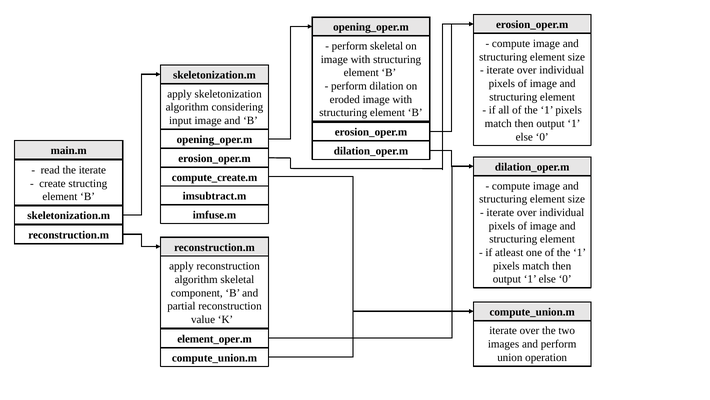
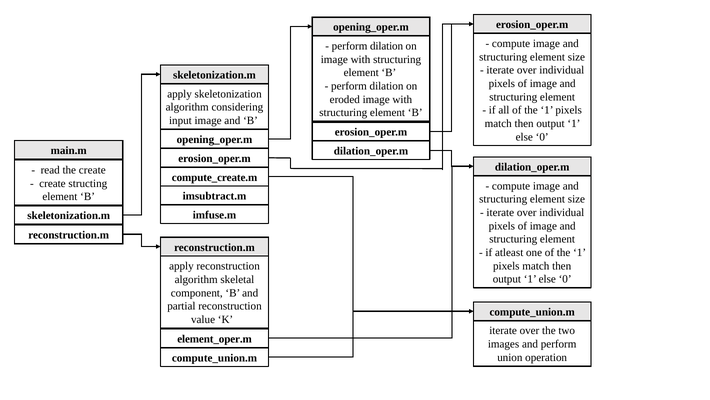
skeletal at (387, 46): skeletal -> dilation
the iterate: iterate -> create
